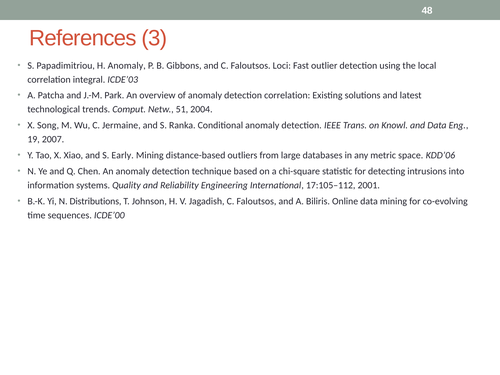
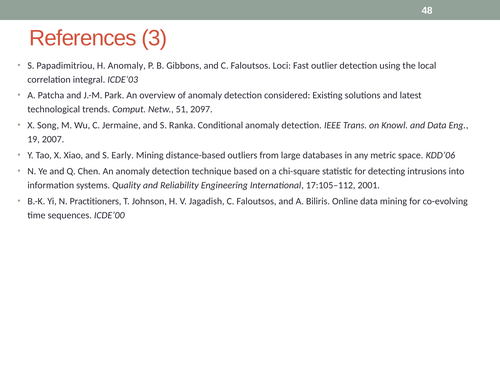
detection correlation: correlation -> considered
2004: 2004 -> 2097
Distributions: Distributions -> Practitioners
